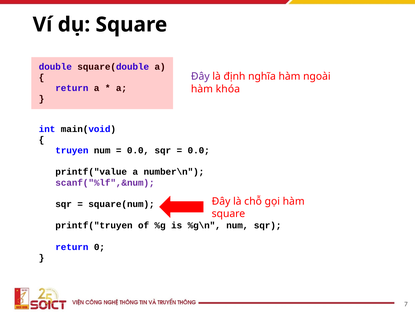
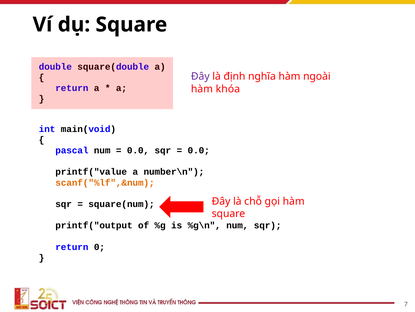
truyen: truyen -> pascal
scanf("%lf",&num colour: purple -> orange
printf("truyen: printf("truyen -> printf("output
